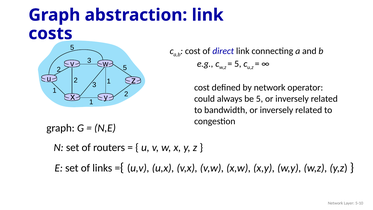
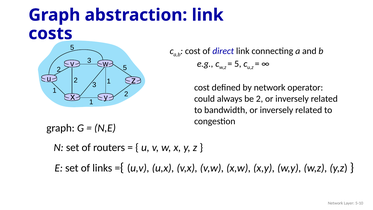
be 5: 5 -> 2
